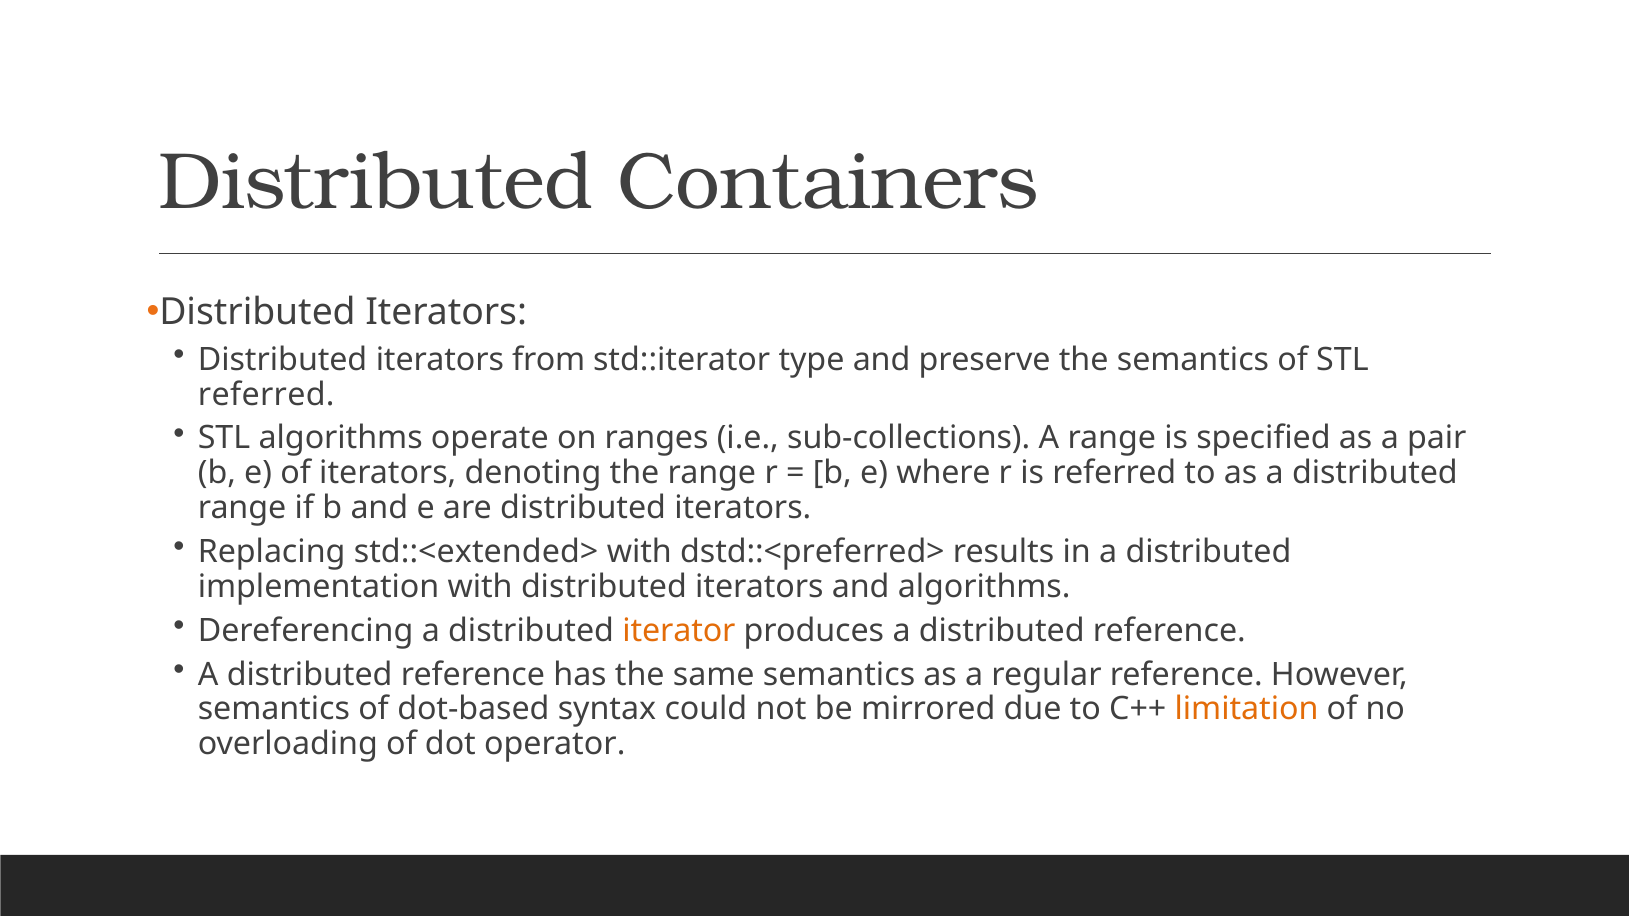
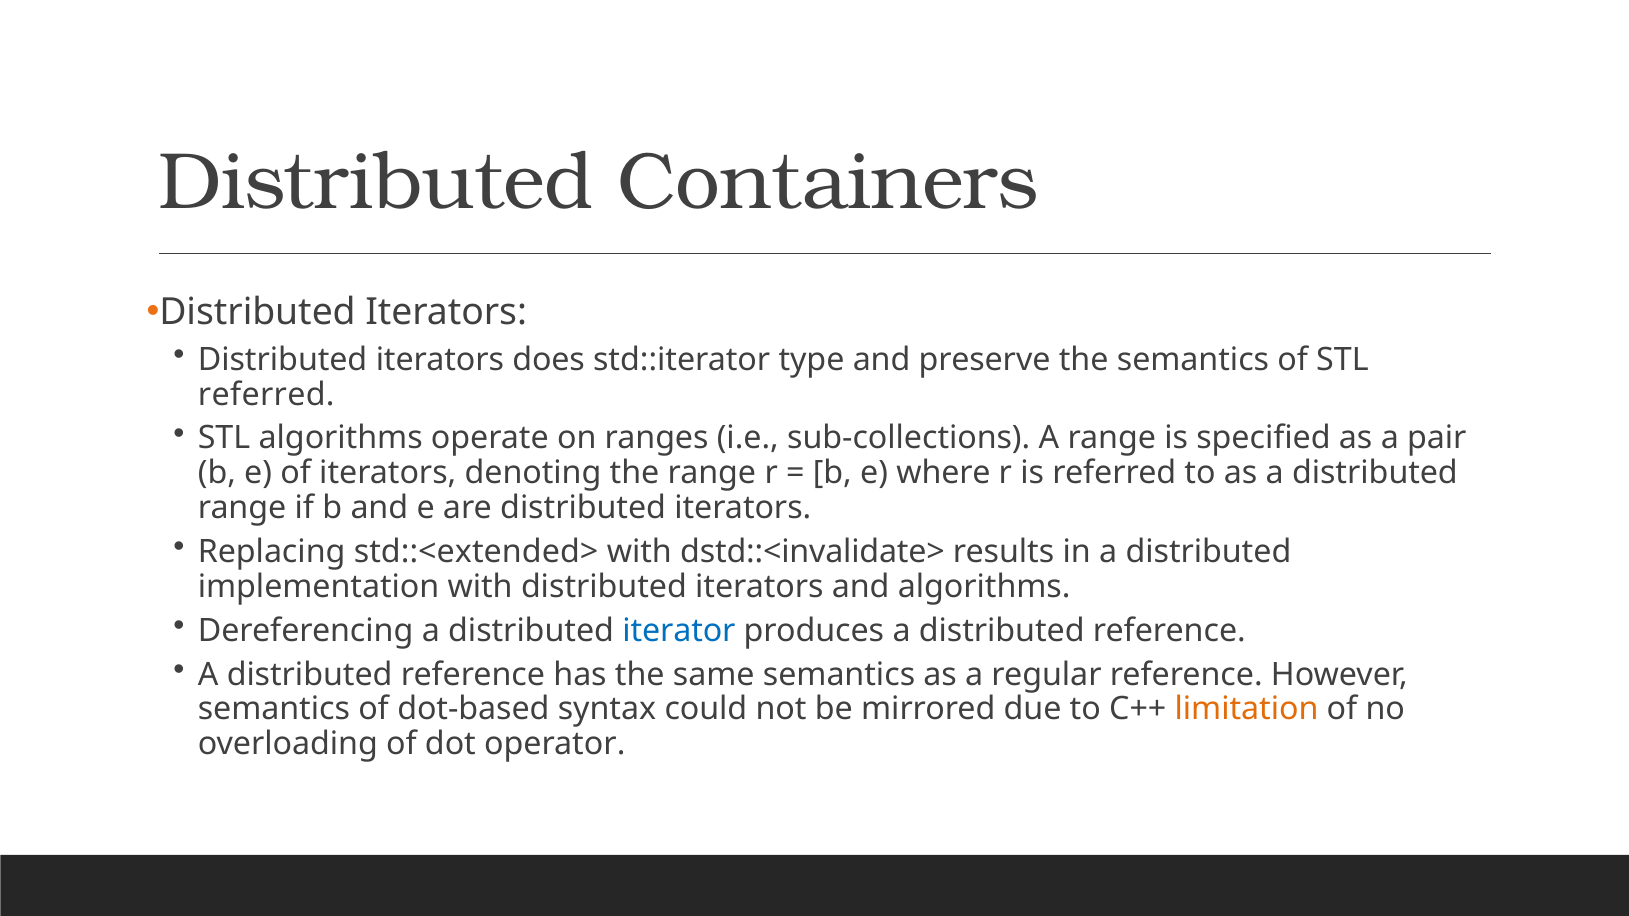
from: from -> does
dstd::<preferred>: dstd::<preferred> -> dstd::<invalidate>
iterator colour: orange -> blue
